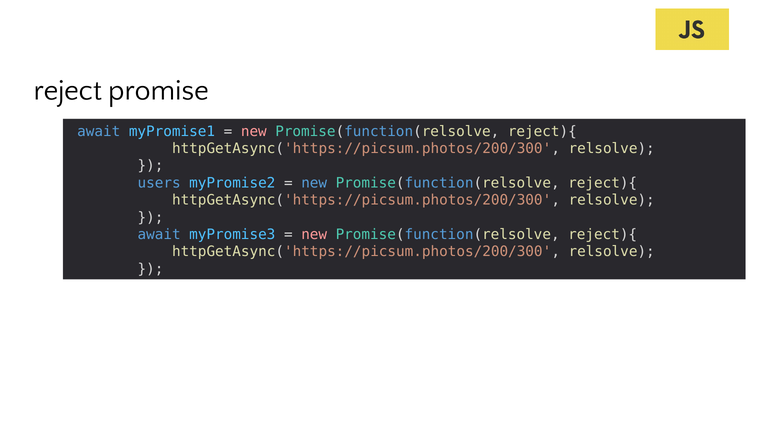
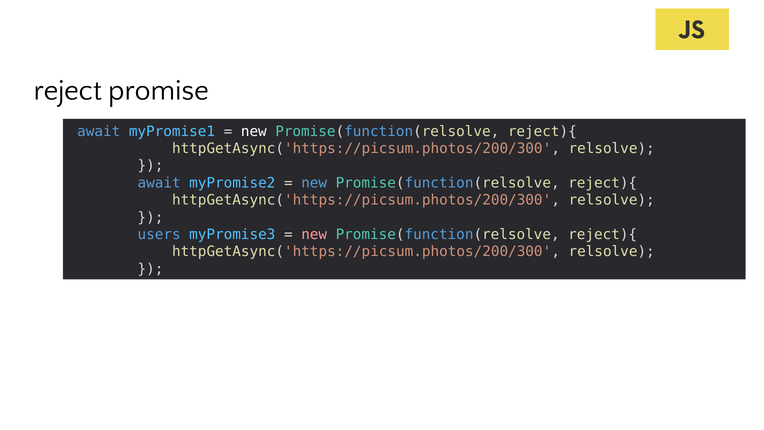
new at (254, 131) colour: pink -> white
users at (159, 183): users -> await
await at (159, 234): await -> users
